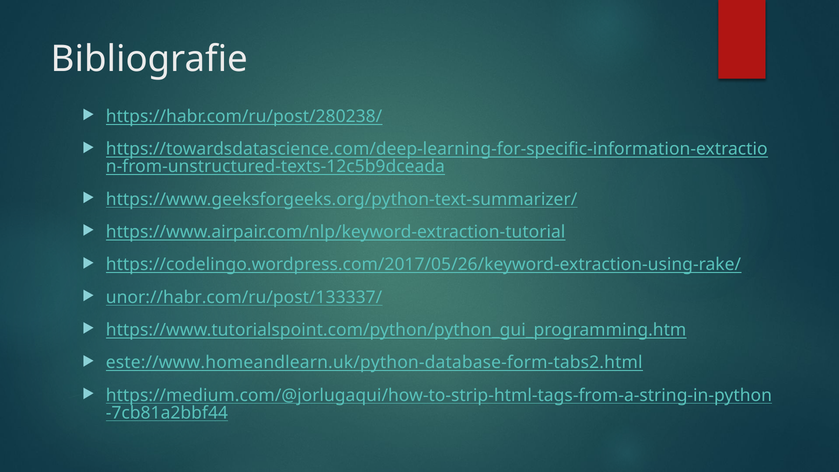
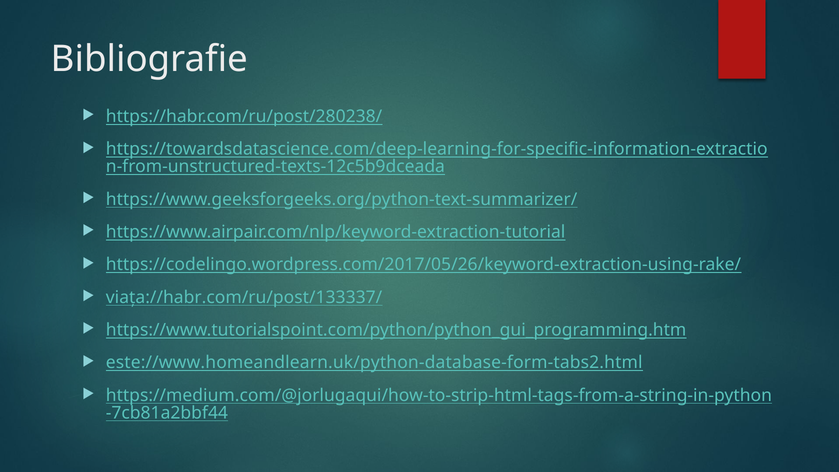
unor://habr.com/ru/post/133337/: unor://habr.com/ru/post/133337/ -> viața://habr.com/ru/post/133337/
